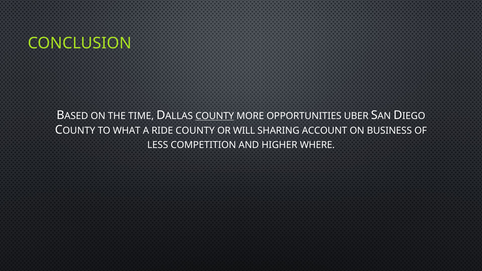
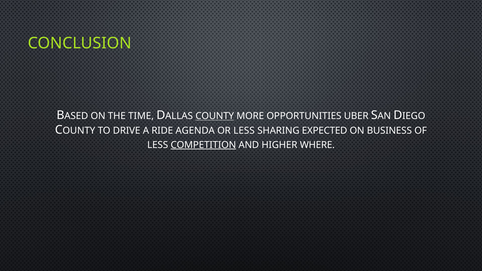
WHAT: WHAT -> DRIVE
RIDE COUNTY: COUNTY -> AGENDA
OR WILL: WILL -> LESS
ACCOUNT: ACCOUNT -> EXPECTED
COMPETITION underline: none -> present
